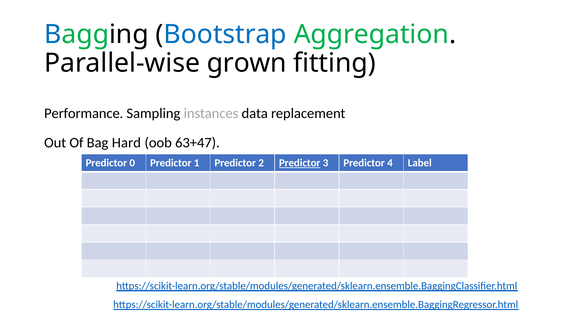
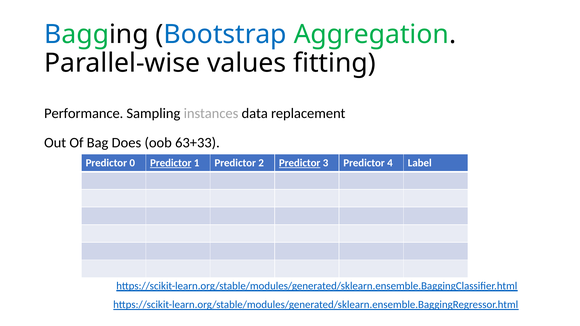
grown: grown -> values
Hard: Hard -> Does
63+47: 63+47 -> 63+33
Predictor at (171, 163) underline: none -> present
